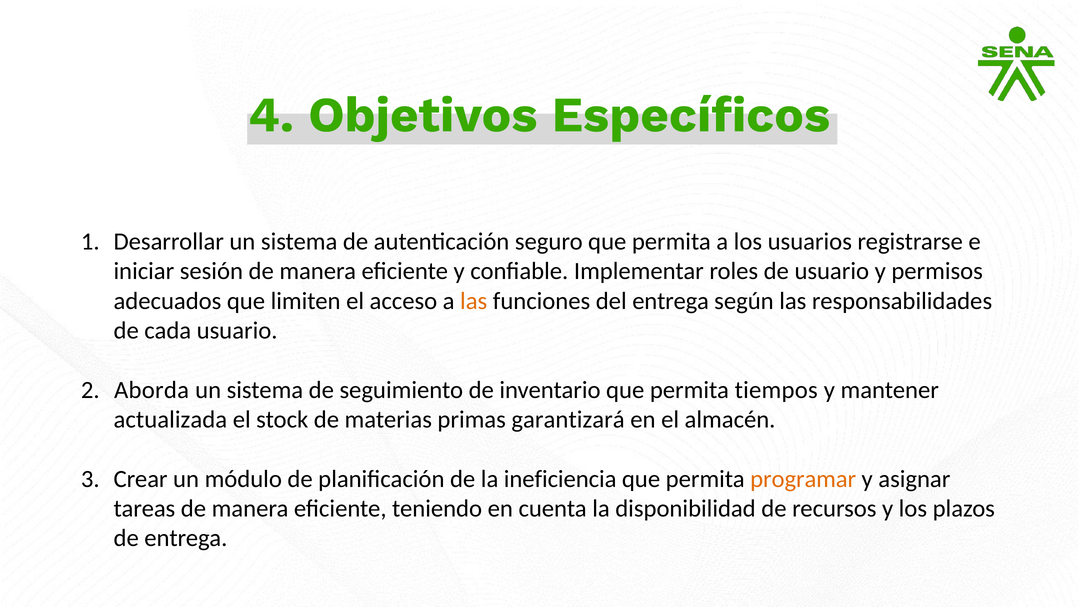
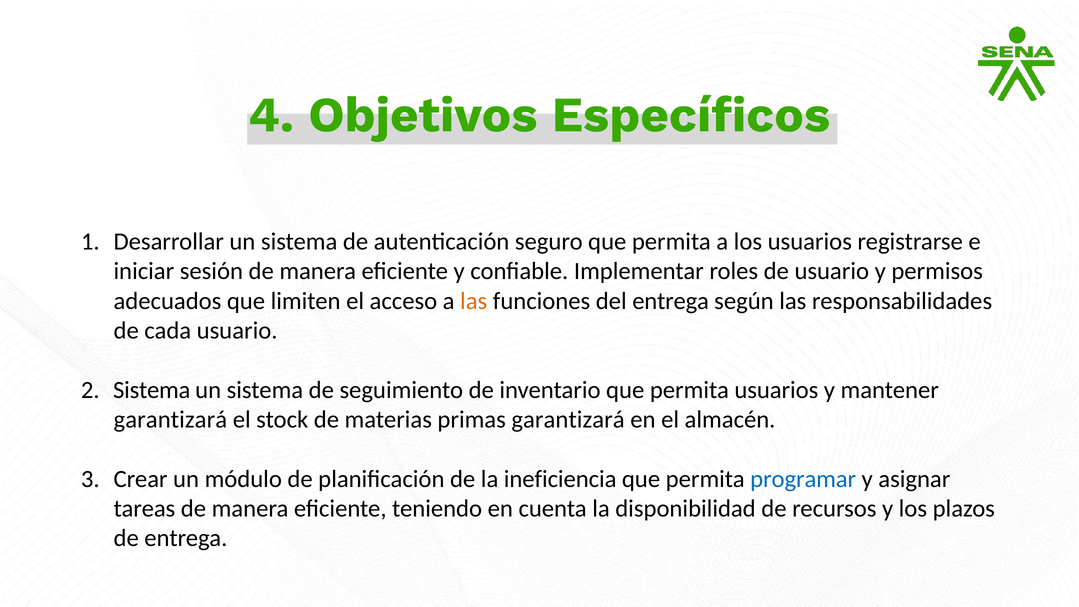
Aborda at (152, 390): Aborda -> Sistema
permita tiempos: tiempos -> usuarios
actualizada at (170, 420): actualizada -> garantizará
programar colour: orange -> blue
